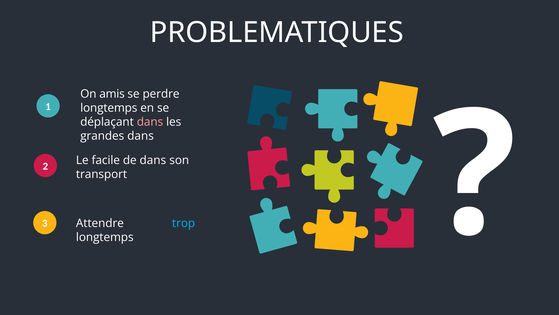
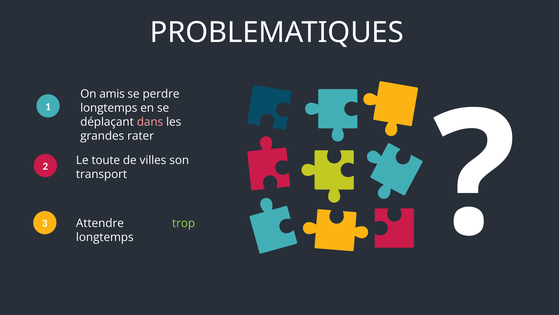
grandes dans: dans -> rater
facile: facile -> toute
de dans: dans -> villes
trop colour: light blue -> light green
